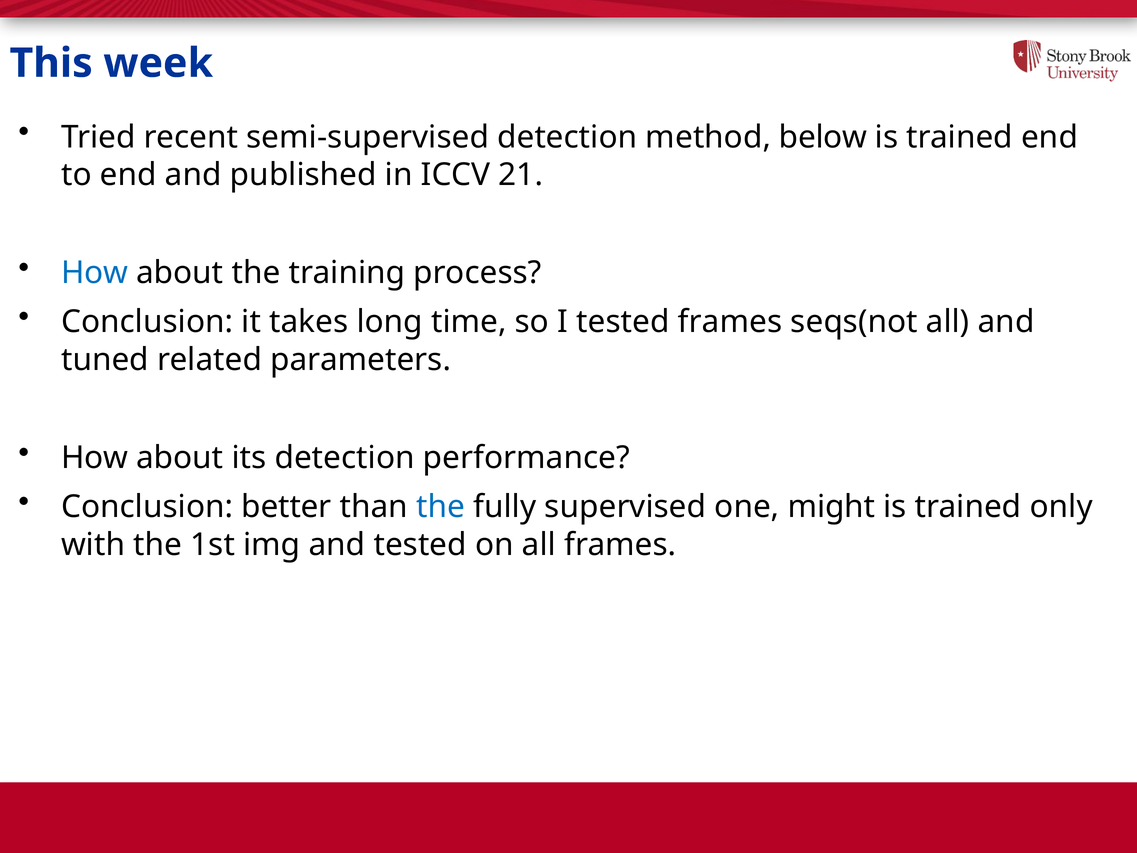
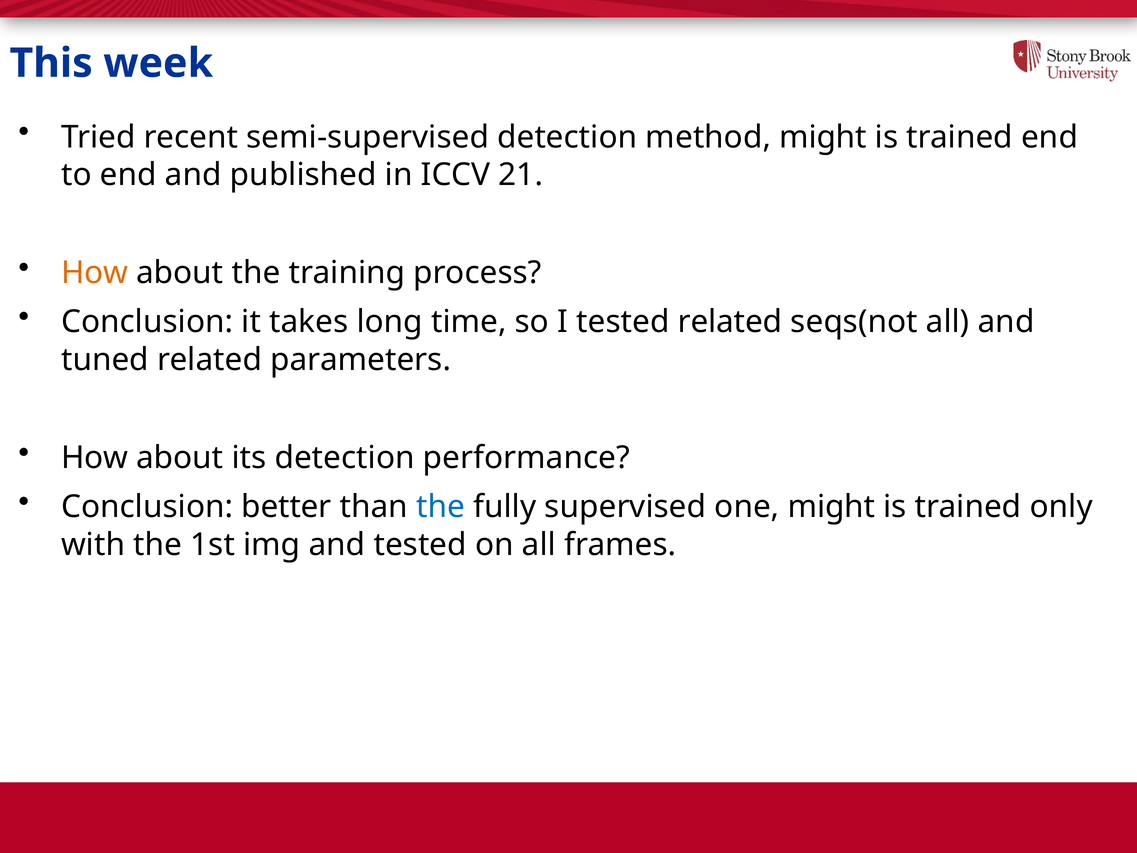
method below: below -> might
How at (95, 273) colour: blue -> orange
tested frames: frames -> related
